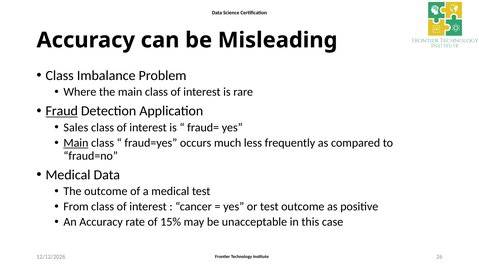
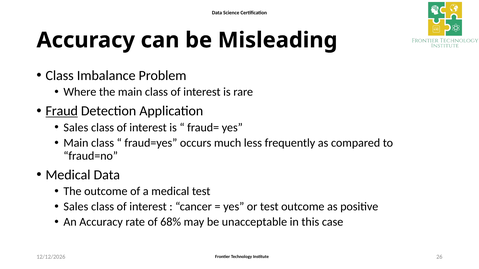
Main at (76, 143) underline: present -> none
From at (76, 207): From -> Sales
15%: 15% -> 68%
